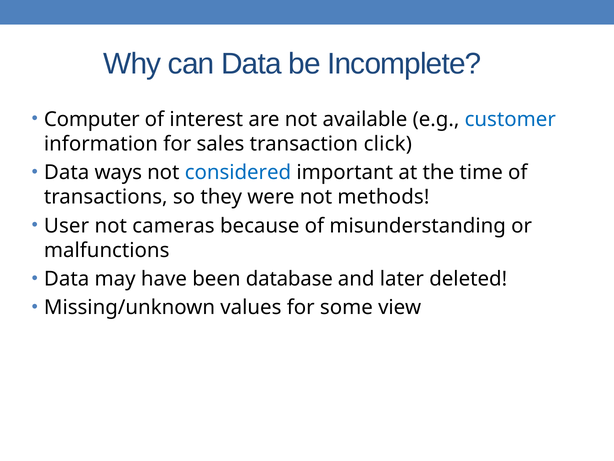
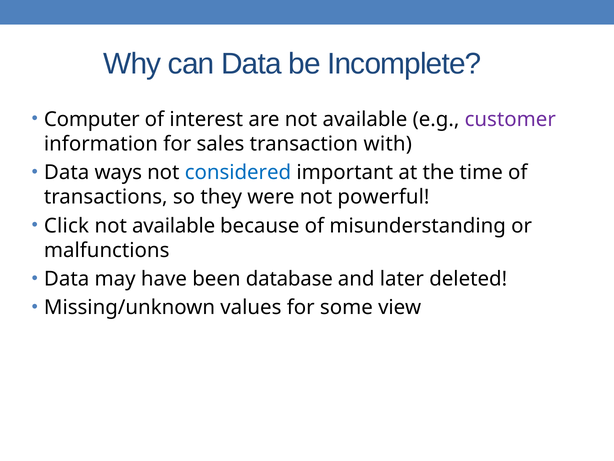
customer colour: blue -> purple
click: click -> with
methods: methods -> powerful
User: User -> Click
cameras at (173, 226): cameras -> available
